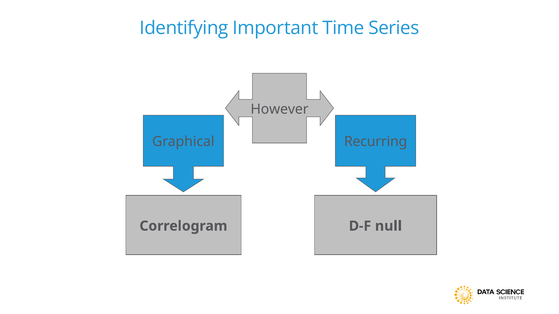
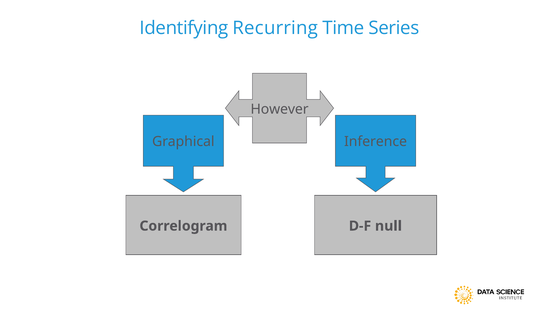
Important: Important -> Recurring
Recurring: Recurring -> Inference
